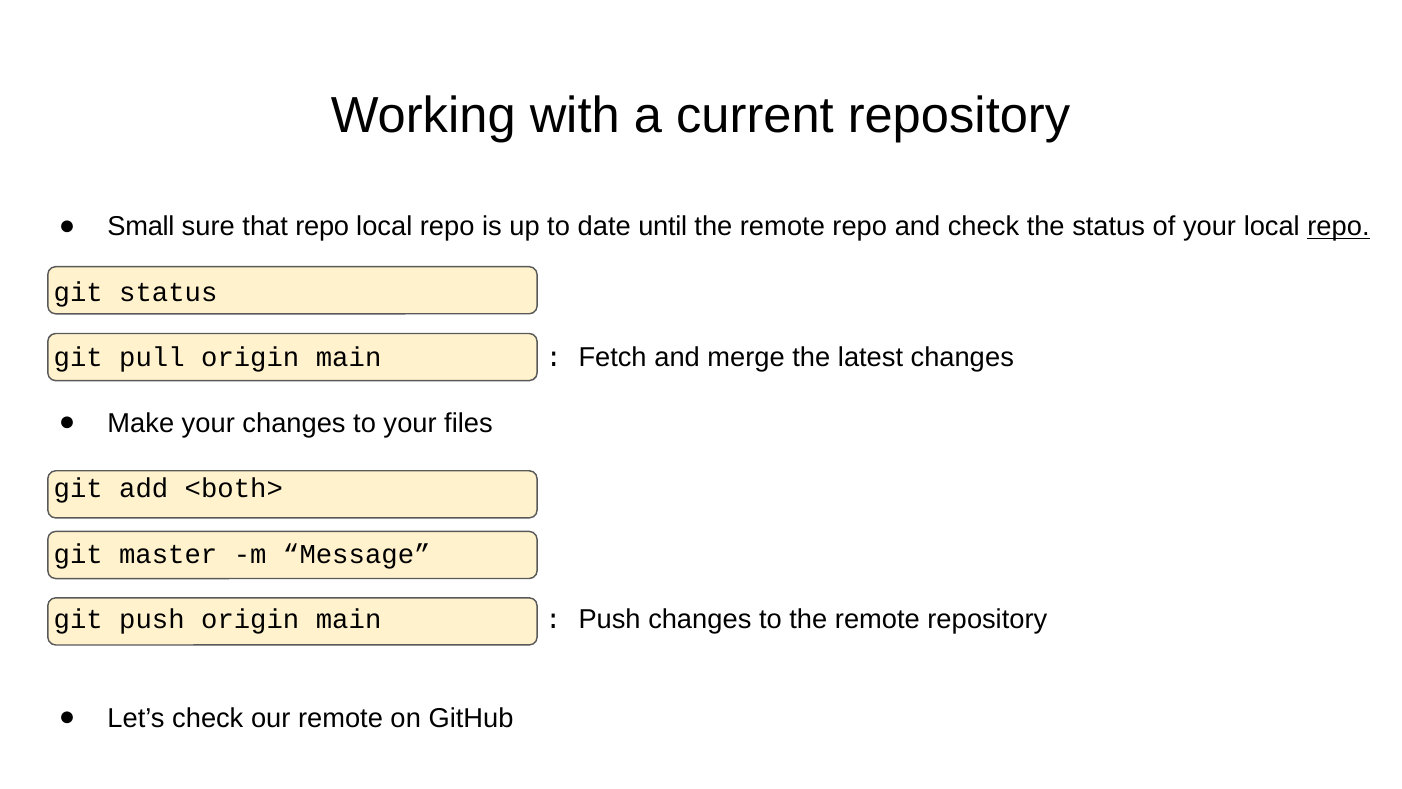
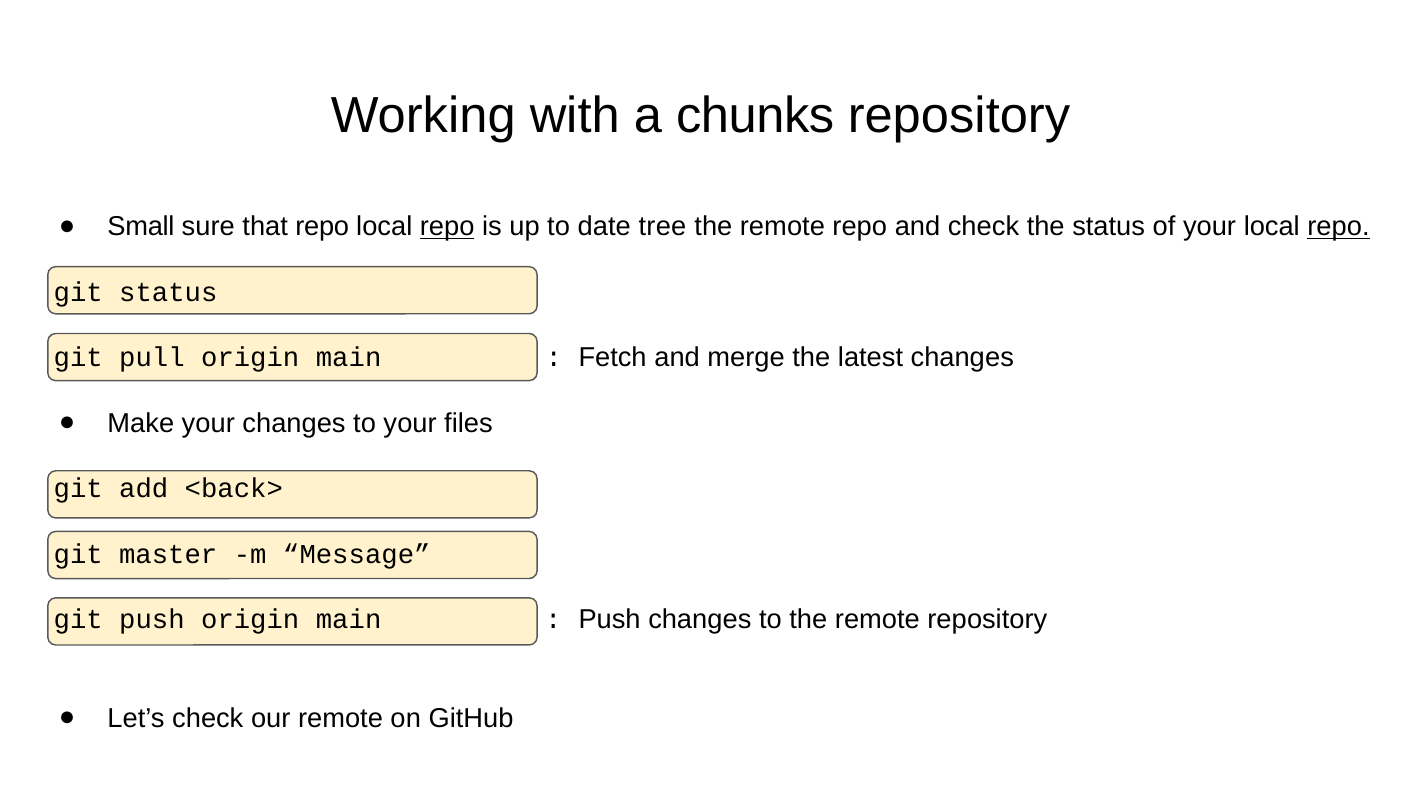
current: current -> chunks
repo at (447, 227) underline: none -> present
until: until -> tree
<both>: <both> -> <back>
